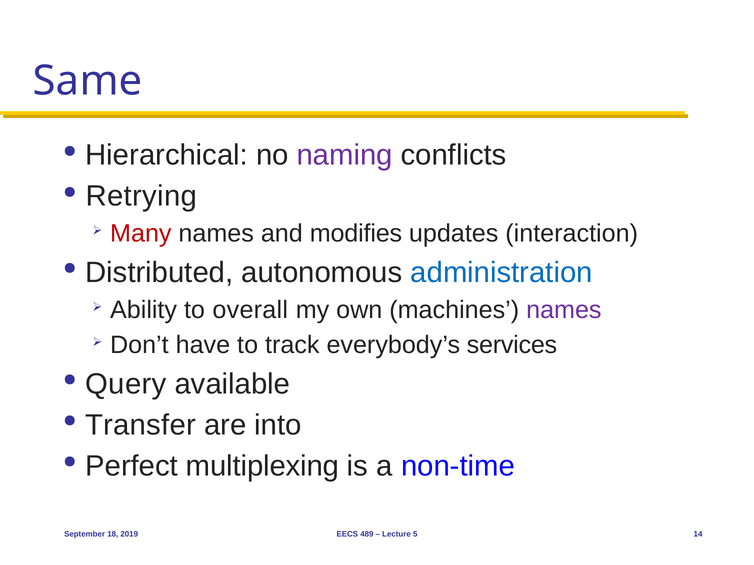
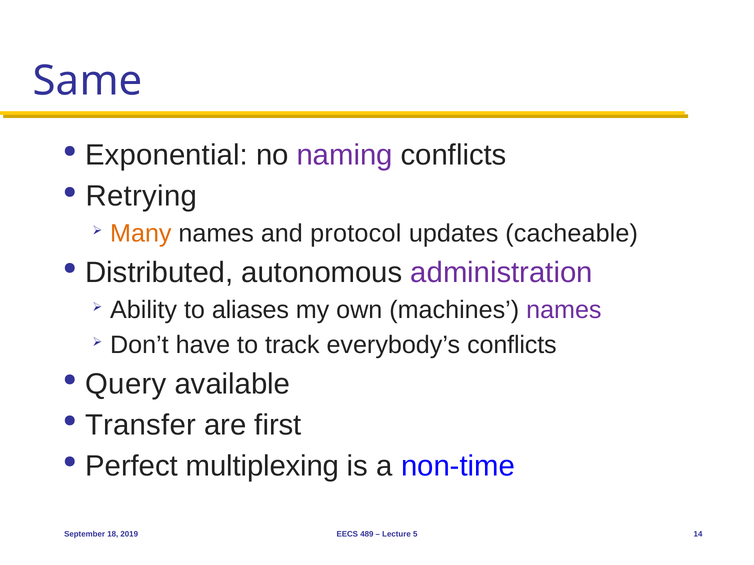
Hierarchical: Hierarchical -> Exponential
Many colour: red -> orange
modifies: modifies -> protocol
interaction: interaction -> cacheable
administration colour: blue -> purple
overall: overall -> aliases
everybody’s services: services -> conflicts
into: into -> first
